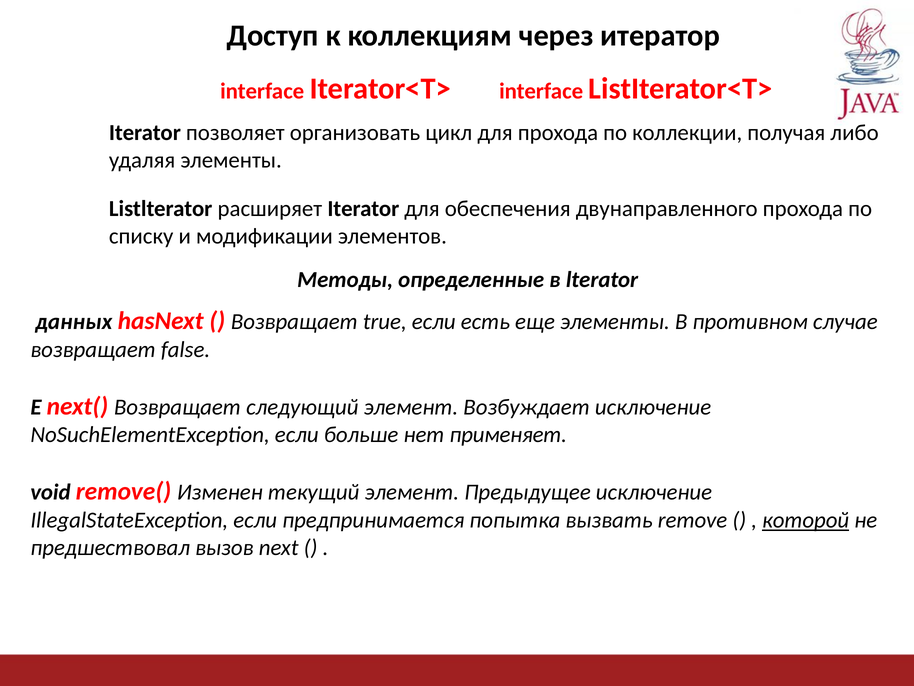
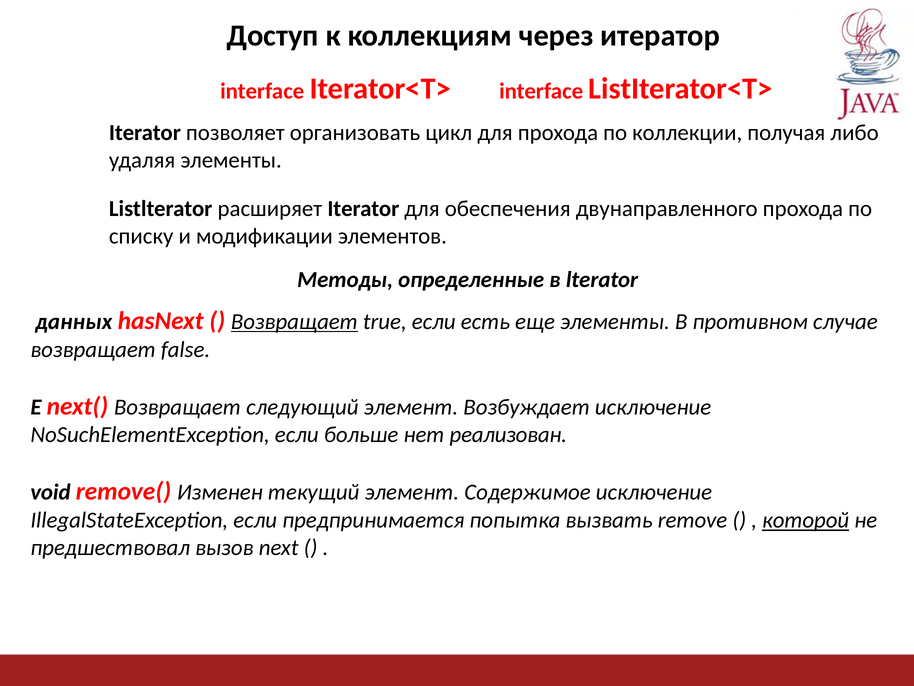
Возвращает at (294, 321) underline: none -> present
применяет: применяет -> реализован
Предыдущее: Предыдущее -> Содержимое
